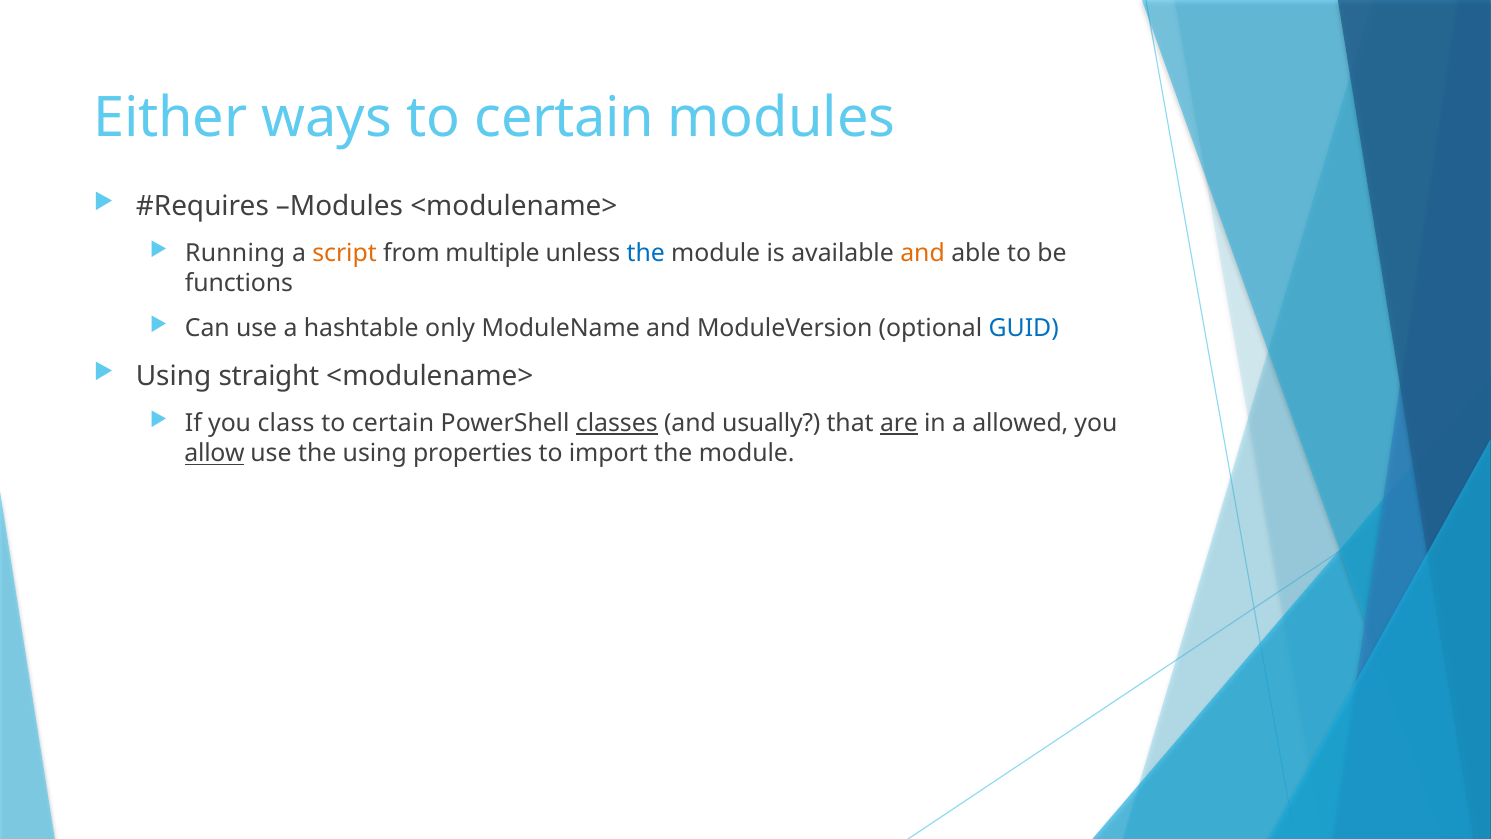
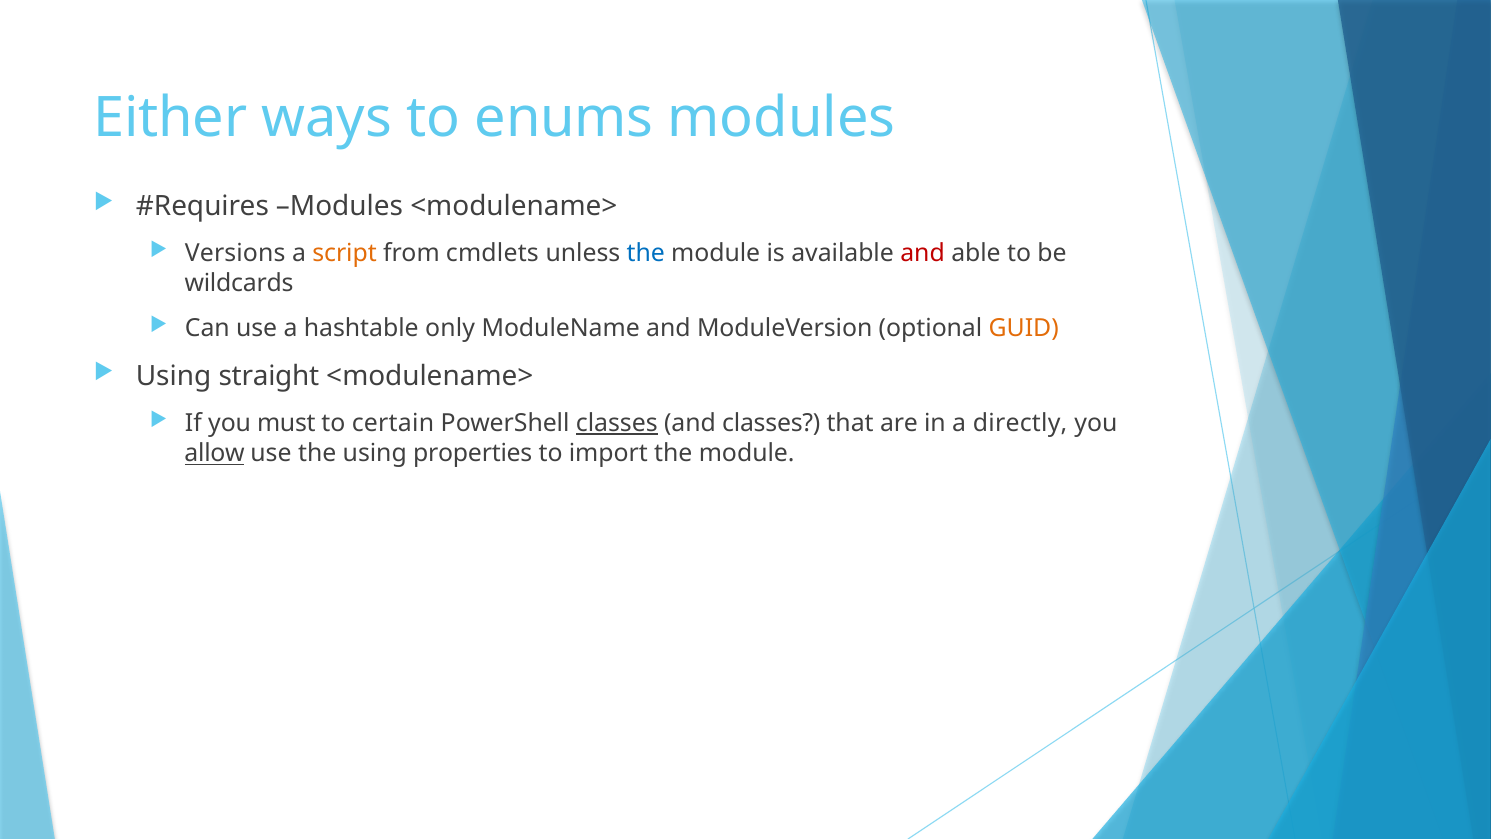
ways to certain: certain -> enums
Running: Running -> Versions
multiple: multiple -> cmdlets
and at (923, 253) colour: orange -> red
functions: functions -> wildcards
GUID colour: blue -> orange
class: class -> must
and usually: usually -> classes
are underline: present -> none
allowed: allowed -> directly
